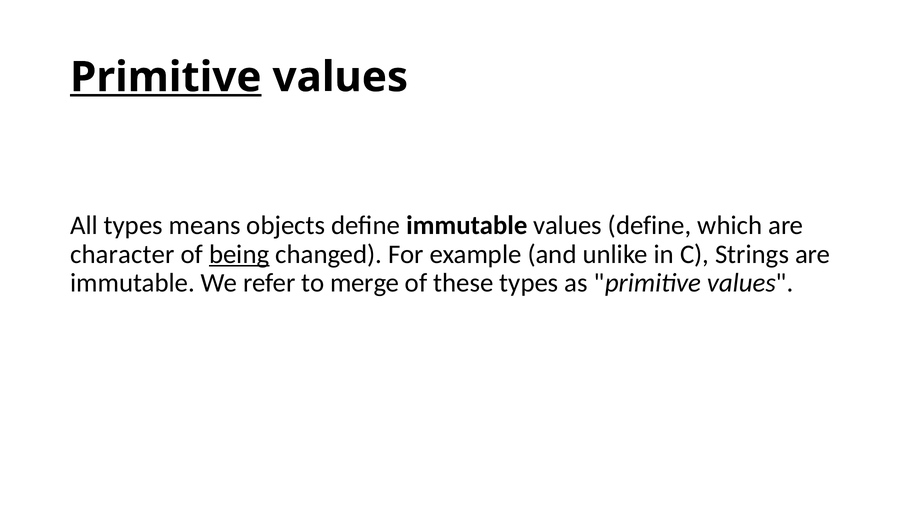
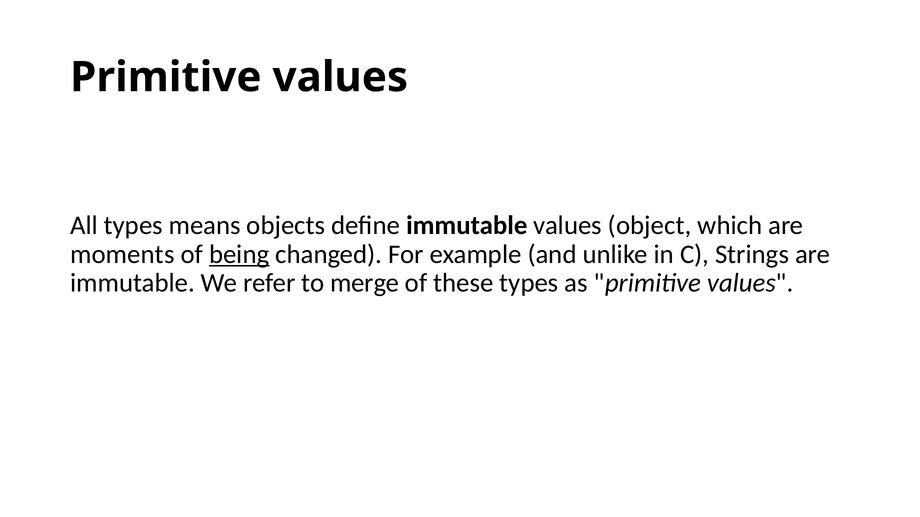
Primitive at (166, 77) underline: present -> none
values define: define -> object
character: character -> moments
